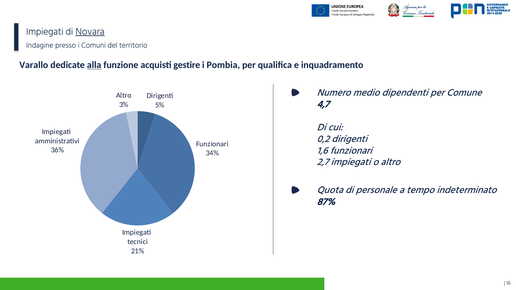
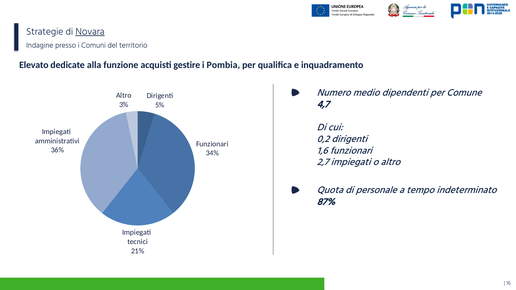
Impiegati at (45, 32): Impiegati -> Strategie
Varallo: Varallo -> Elevato
alla underline: present -> none
